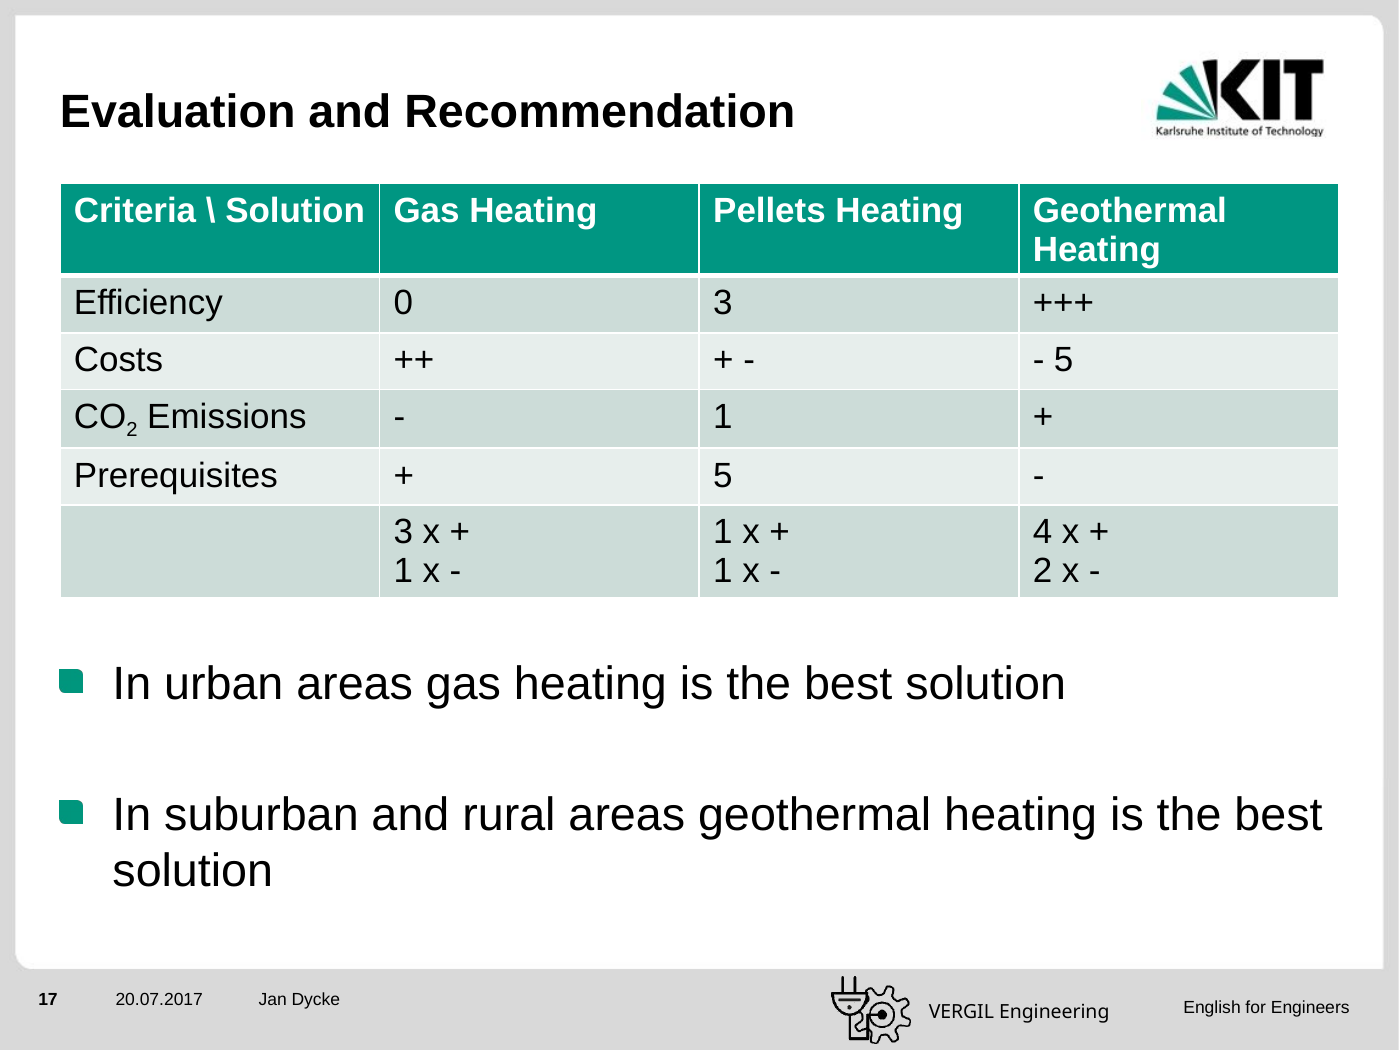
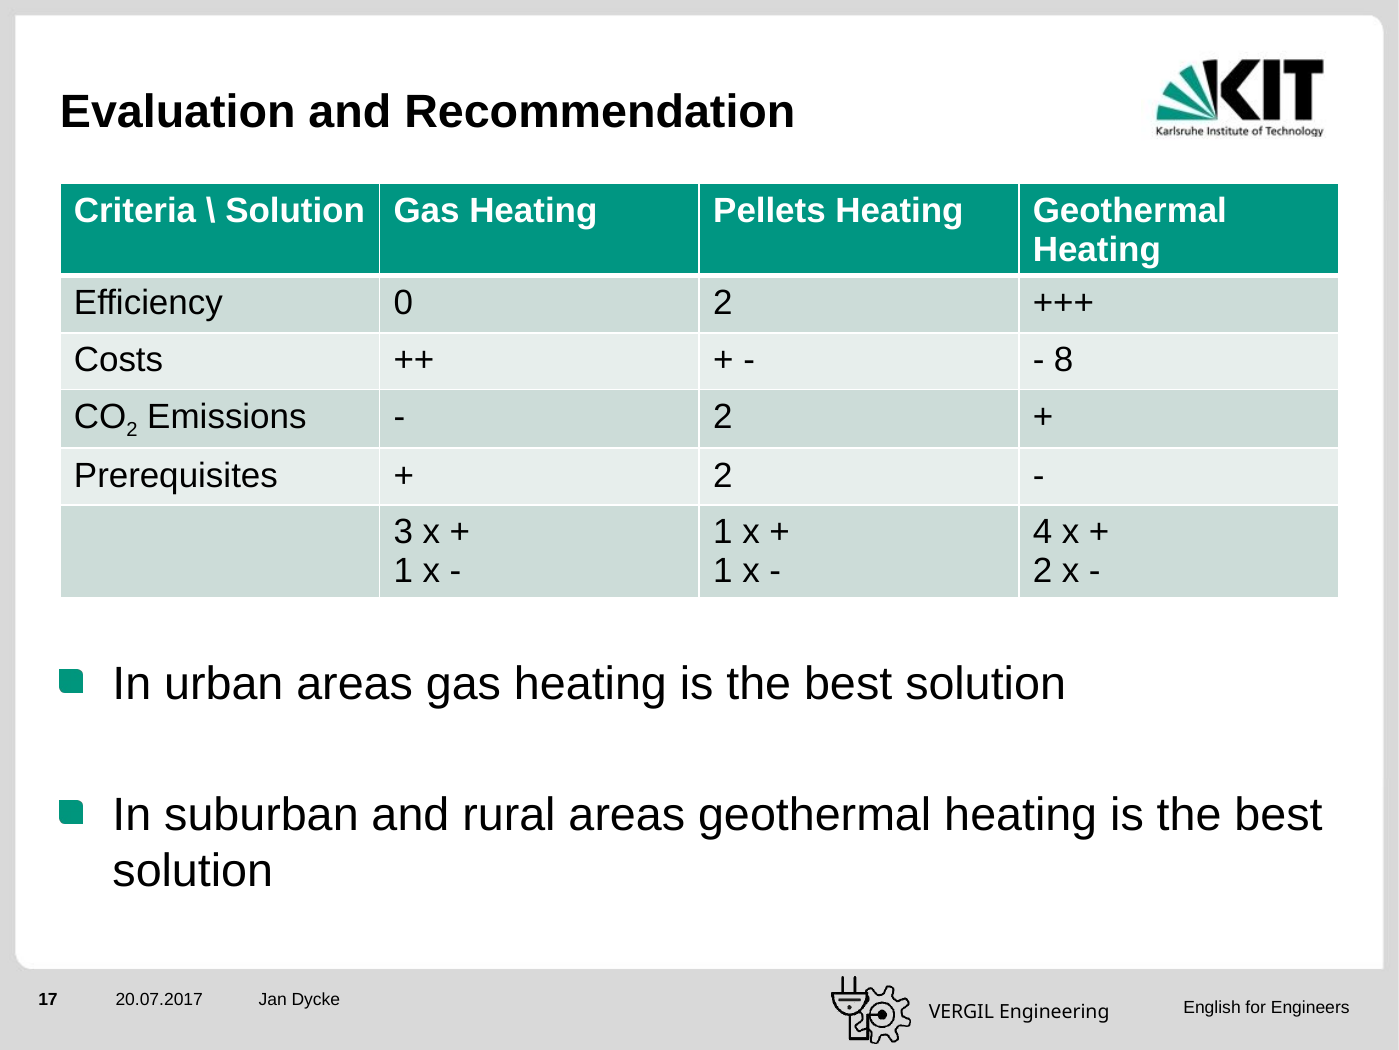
0 3: 3 -> 2
5 at (1064, 360): 5 -> 8
1 at (723, 416): 1 -> 2
5 at (723, 475): 5 -> 2
